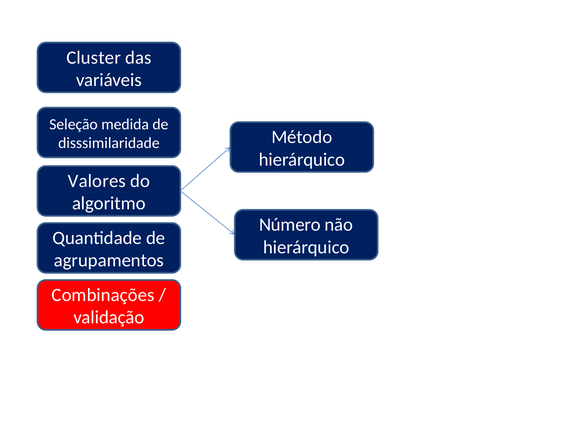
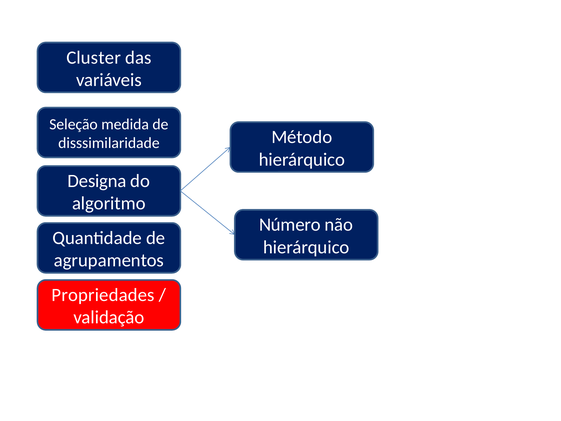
Valores: Valores -> Designa
Combinações: Combinações -> Propriedades
